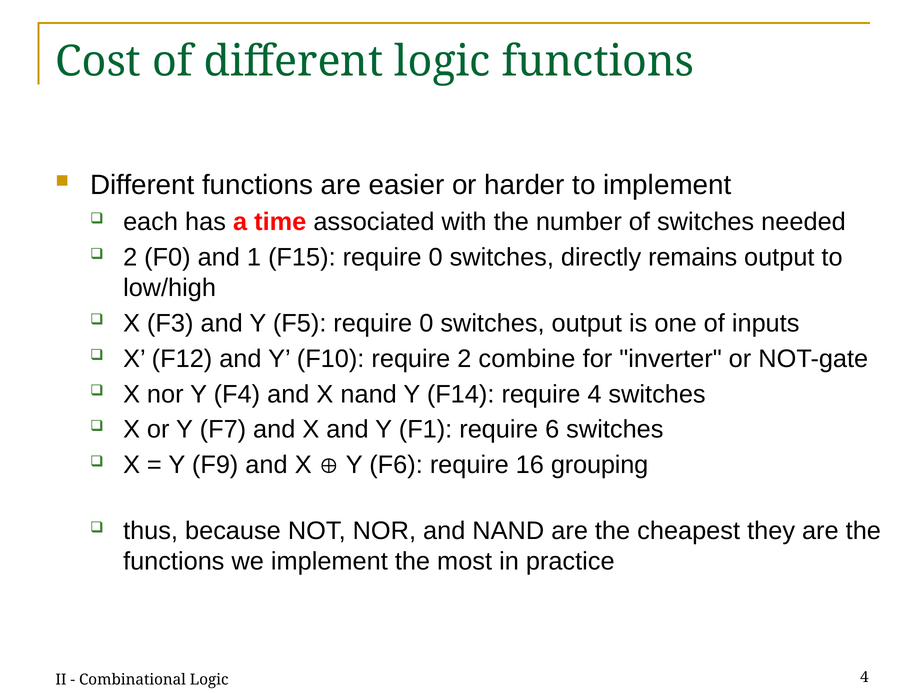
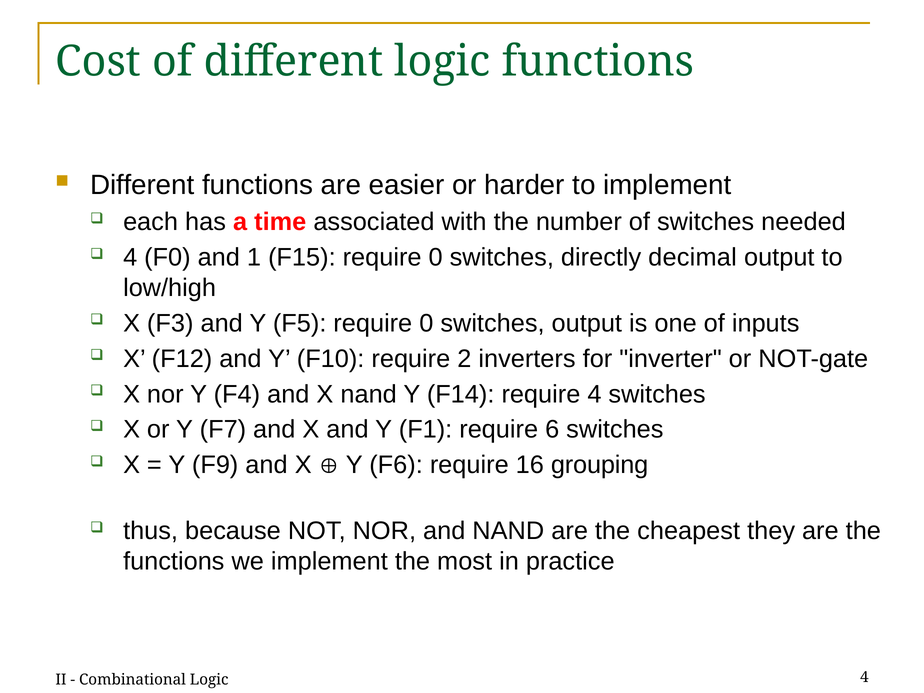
2 at (130, 257): 2 -> 4
remains: remains -> decimal
combine: combine -> inverters
